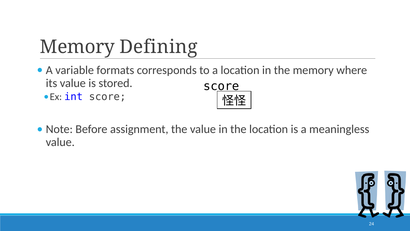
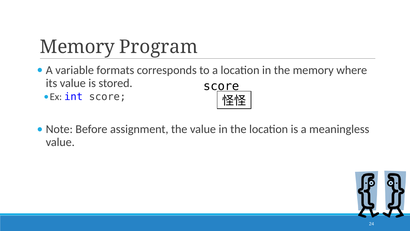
Defining: Defining -> Program
